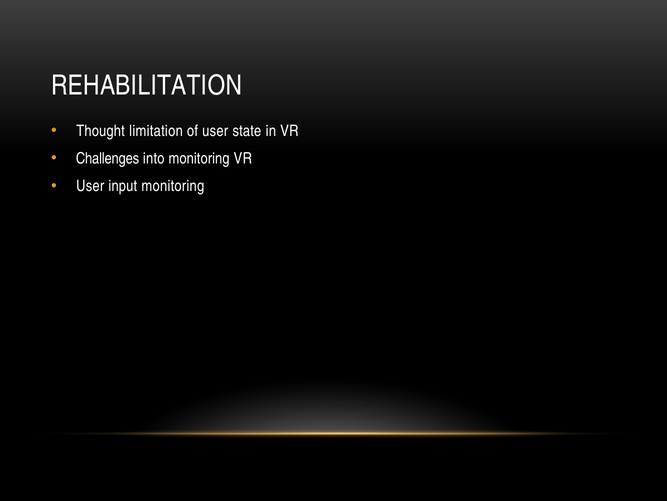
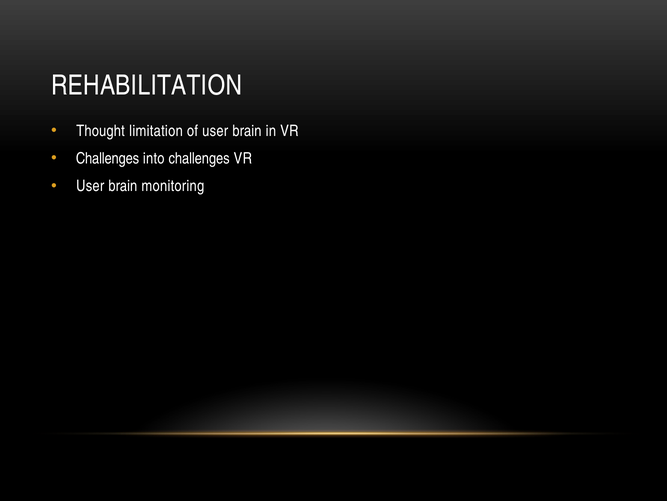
of user state: state -> brain
into monitoring: monitoring -> challenges
input at (123, 186): input -> brain
